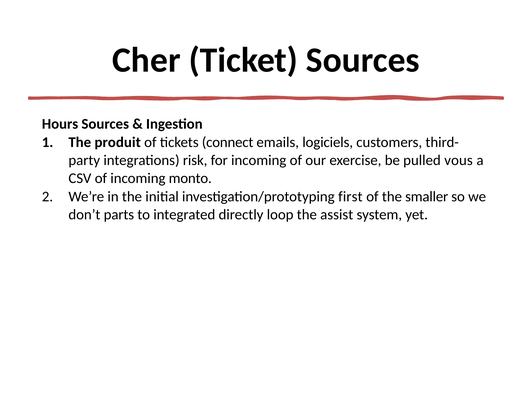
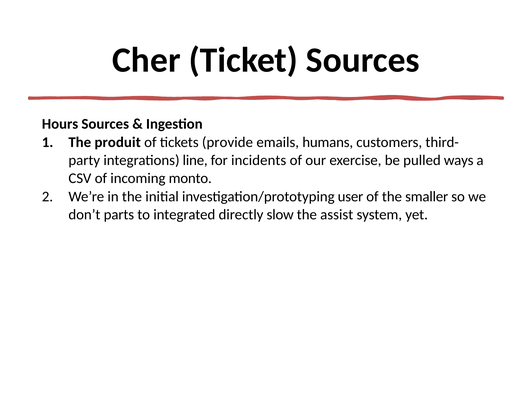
connect: connect -> provide
logiciels: logiciels -> humans
risk: risk -> line
for incoming: incoming -> incidents
vous: vous -> ways
first: first -> user
loop: loop -> slow
